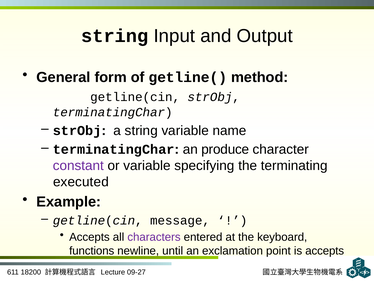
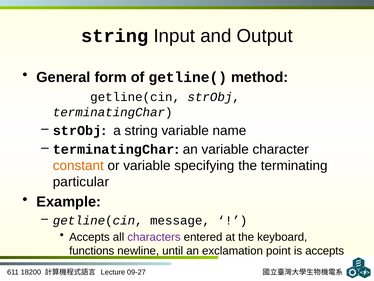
an produce: produce -> variable
constant colour: purple -> orange
executed: executed -> particular
